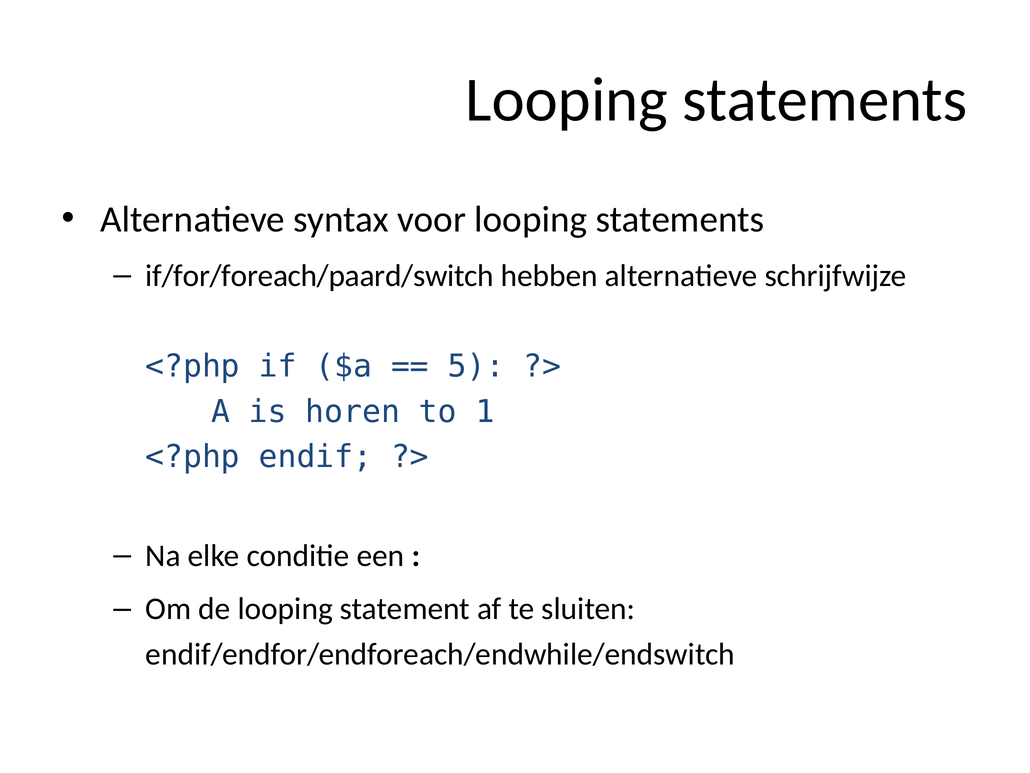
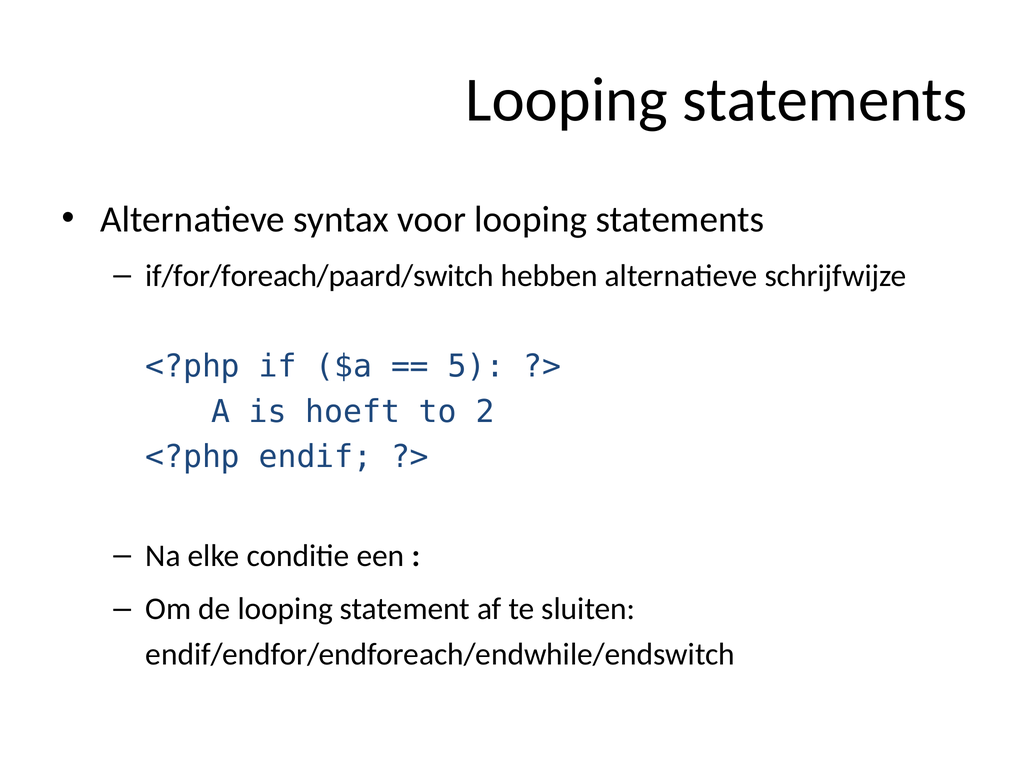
horen: horen -> hoeft
1: 1 -> 2
